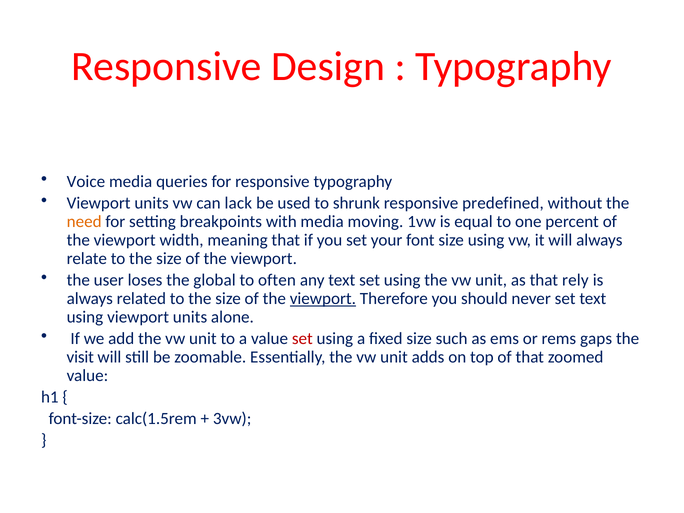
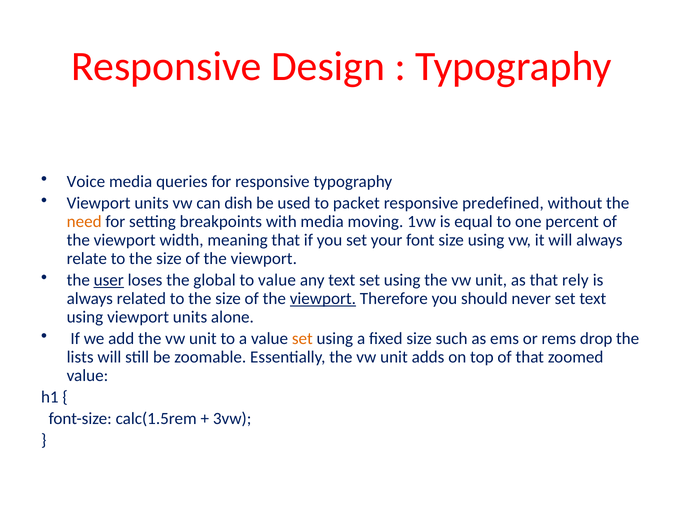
lack: lack -> dish
shrunk: shrunk -> packet
user underline: none -> present
to often: often -> value
set at (302, 339) colour: red -> orange
gaps: gaps -> drop
visit: visit -> lists
